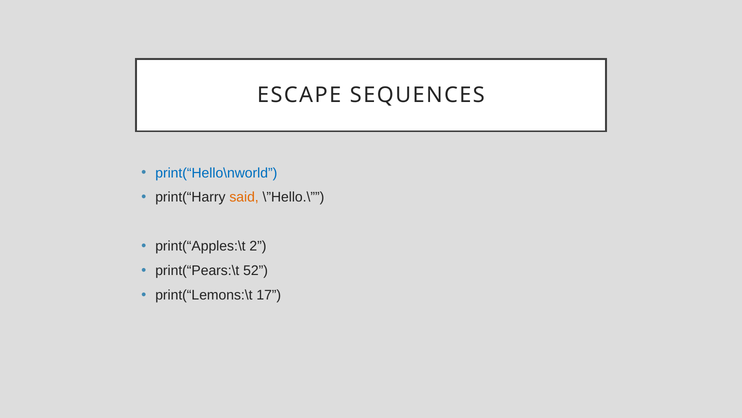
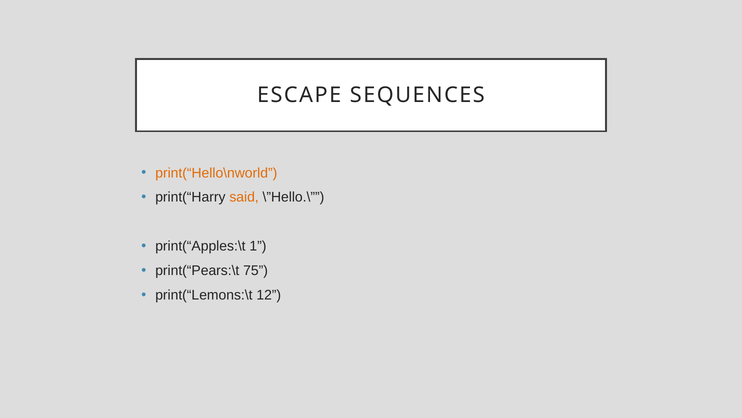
print(“Hello\nworld colour: blue -> orange
2: 2 -> 1
52: 52 -> 75
17: 17 -> 12
